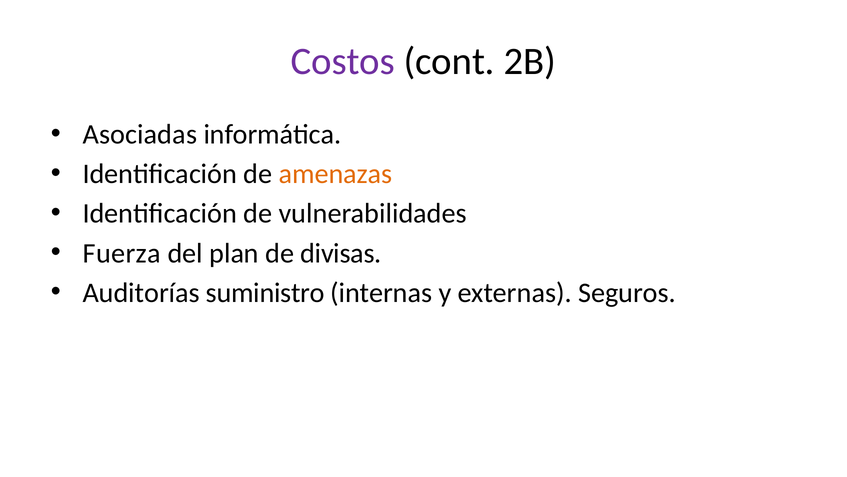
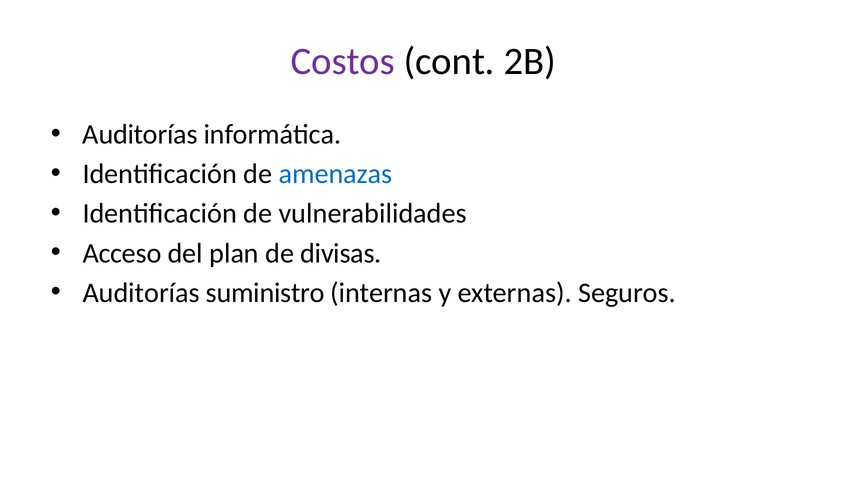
Asociadas at (140, 134): Asociadas -> Auditorías
amenazas colour: orange -> blue
Fuerza: Fuerza -> Acceso
